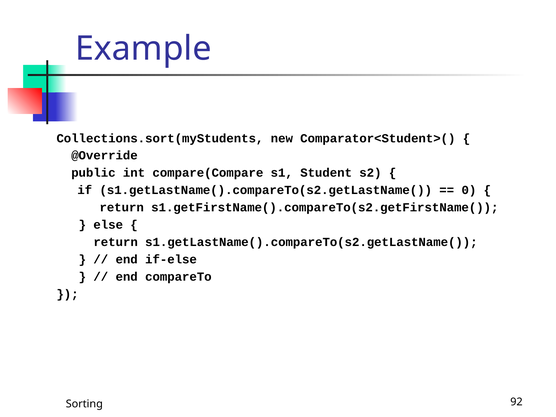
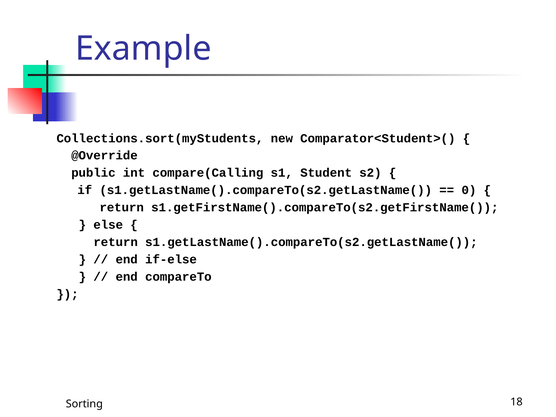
compare(Compare: compare(Compare -> compare(Calling
92: 92 -> 18
